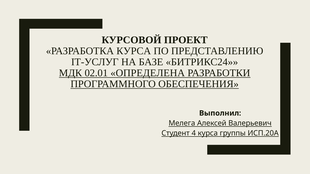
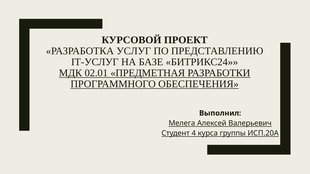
РАЗРАБОТКА КУРСА: КУРСА -> УСЛУГ
ОПРЕДЕЛЕНА: ОПРЕДЕЛЕНА -> ПРЕДМЕТНАЯ
